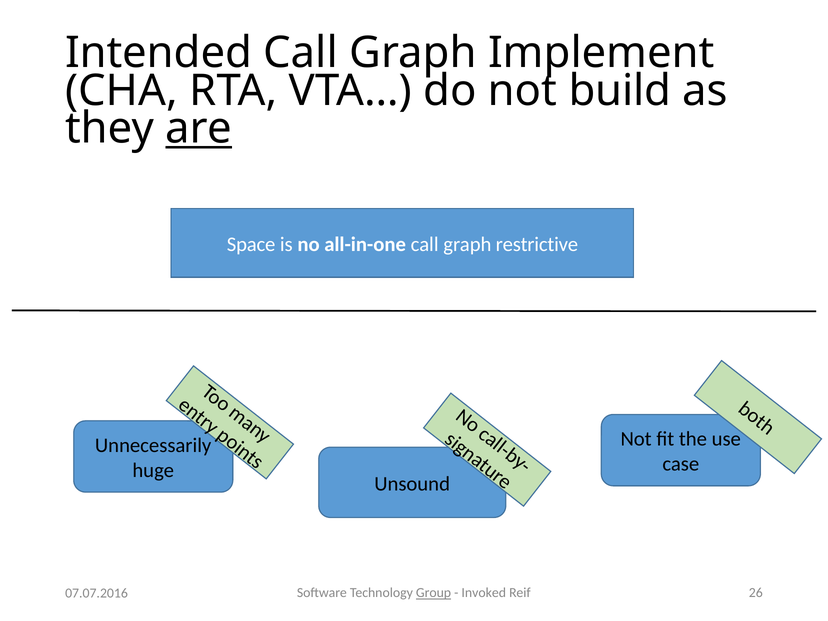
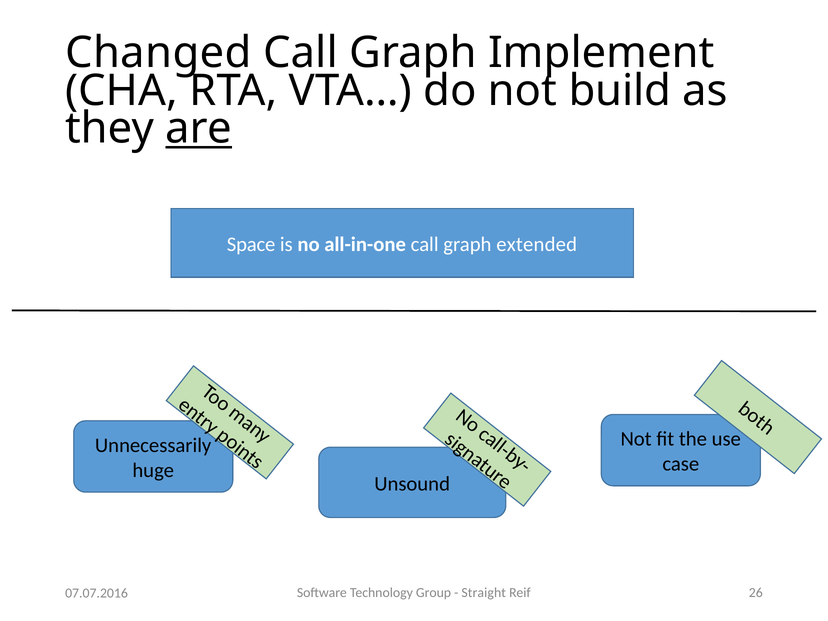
Intended: Intended -> Changed
restrictive: restrictive -> extended
Group underline: present -> none
Invoked: Invoked -> Straight
